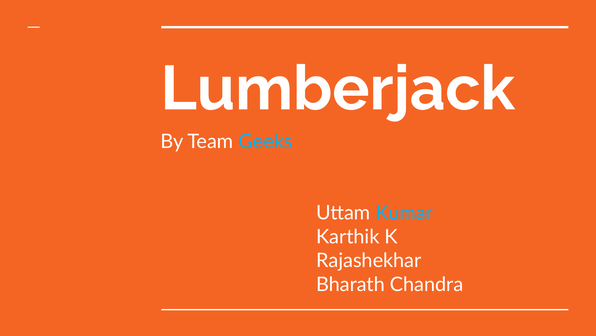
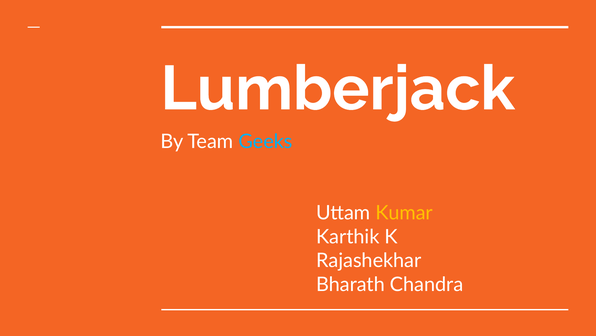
Kumar colour: light blue -> yellow
